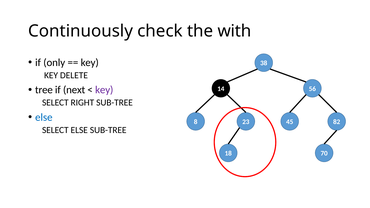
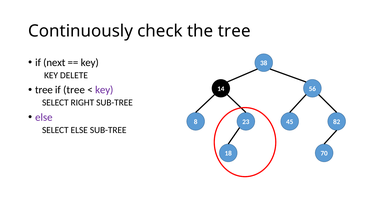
the with: with -> tree
only: only -> next
if next: next -> tree
else at (44, 117) colour: blue -> purple
